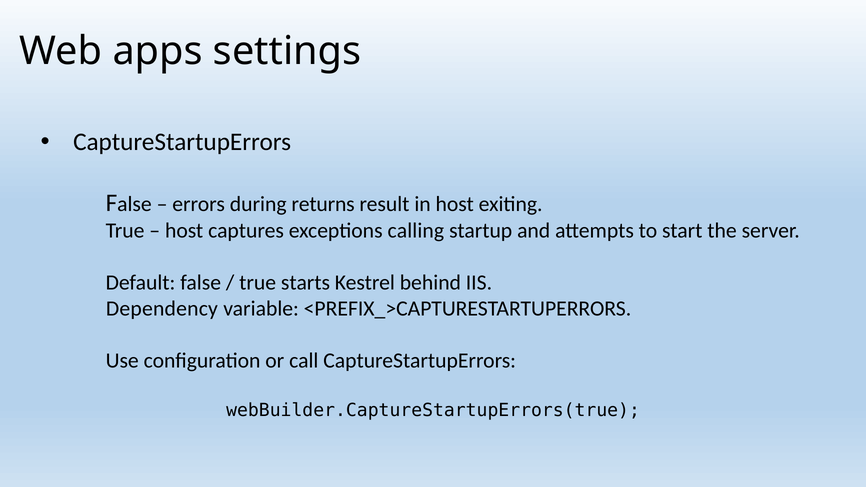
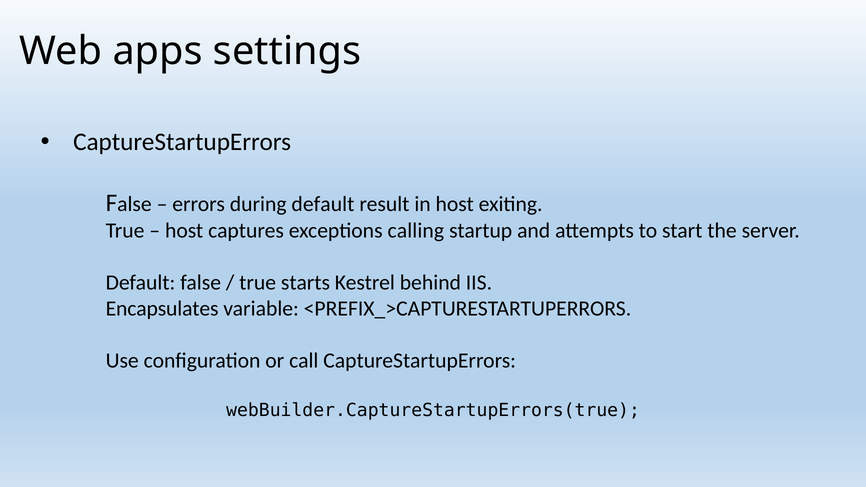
during returns: returns -> default
Dependency: Dependency -> Encapsulates
